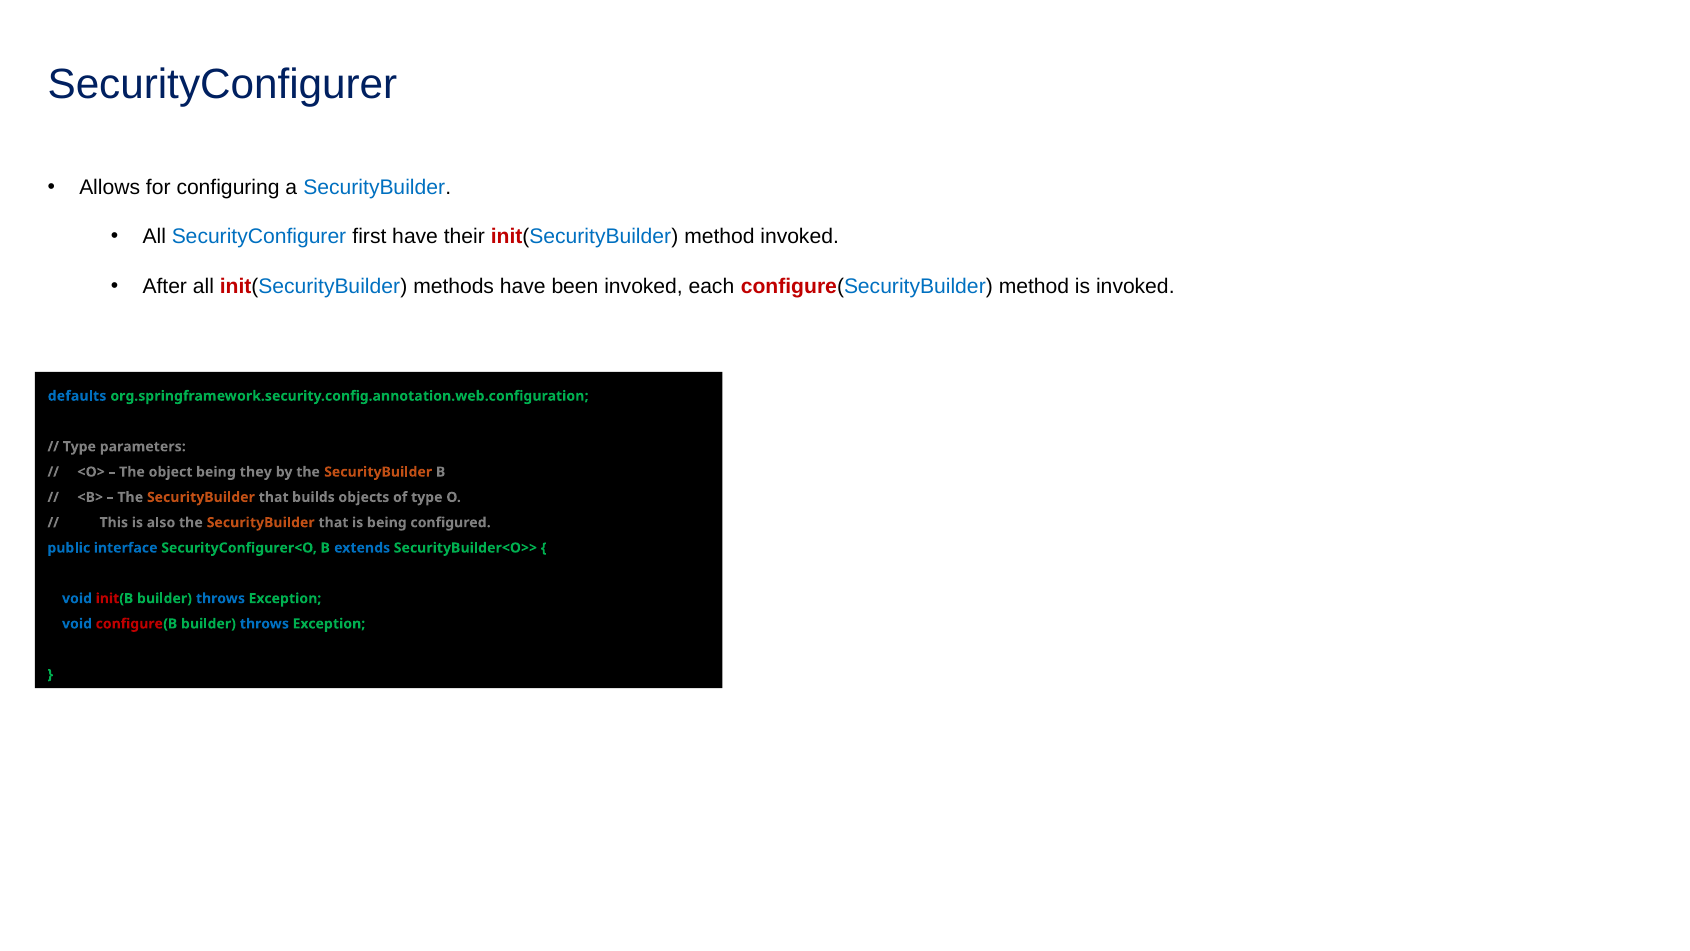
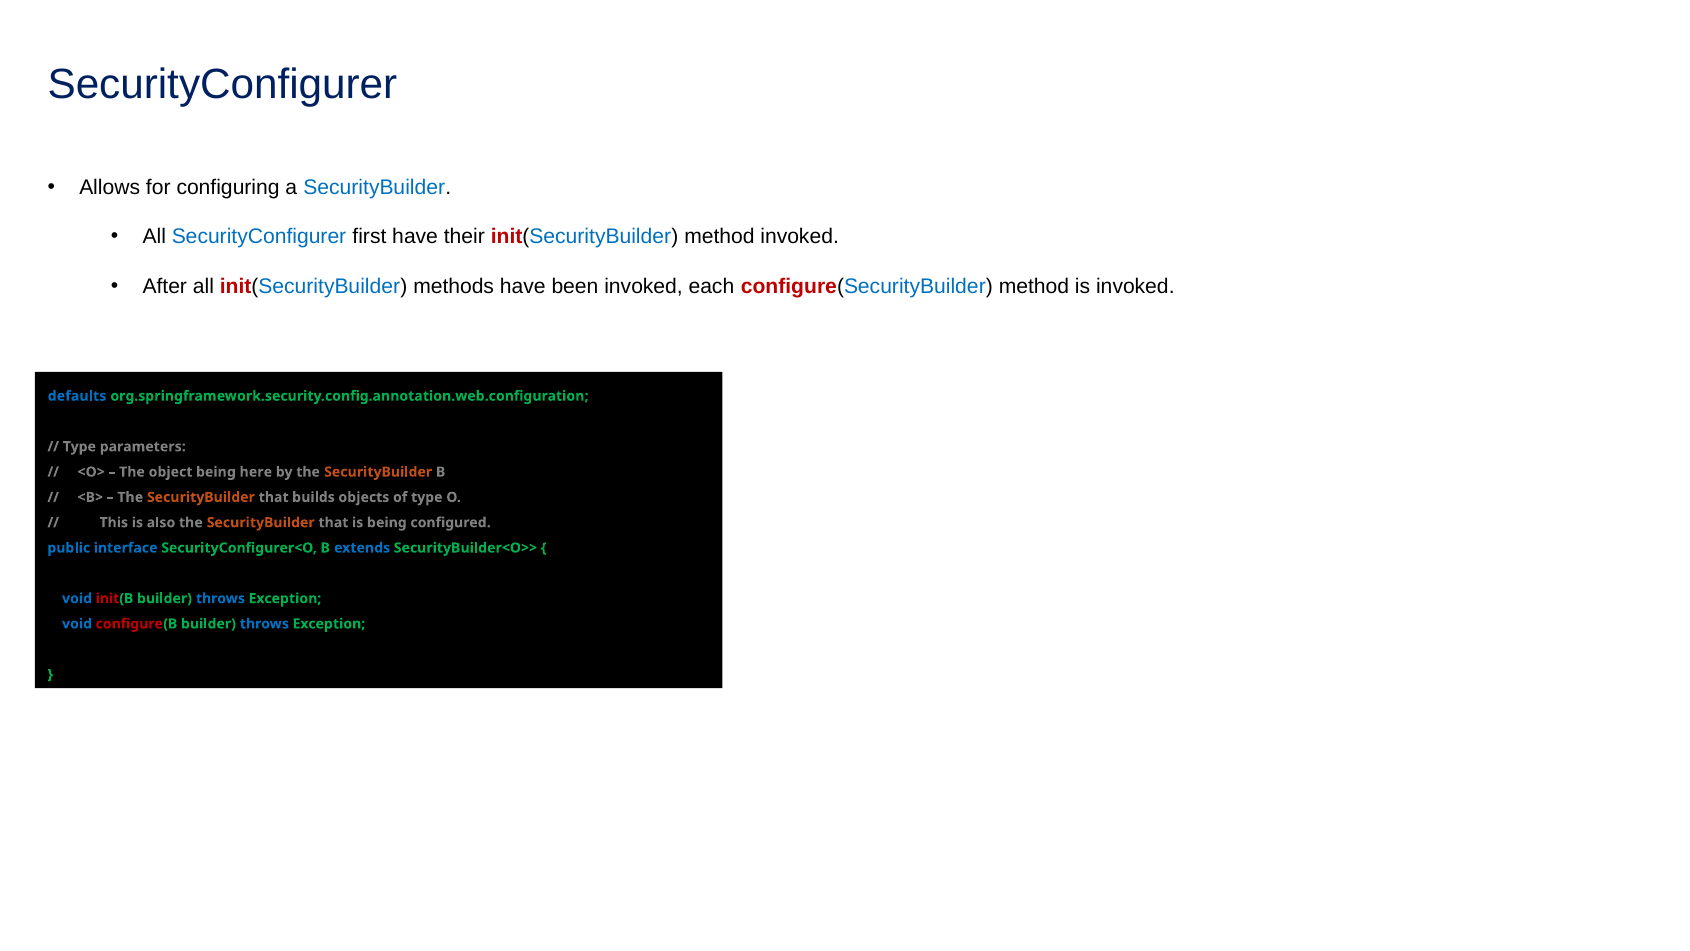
they: they -> here
